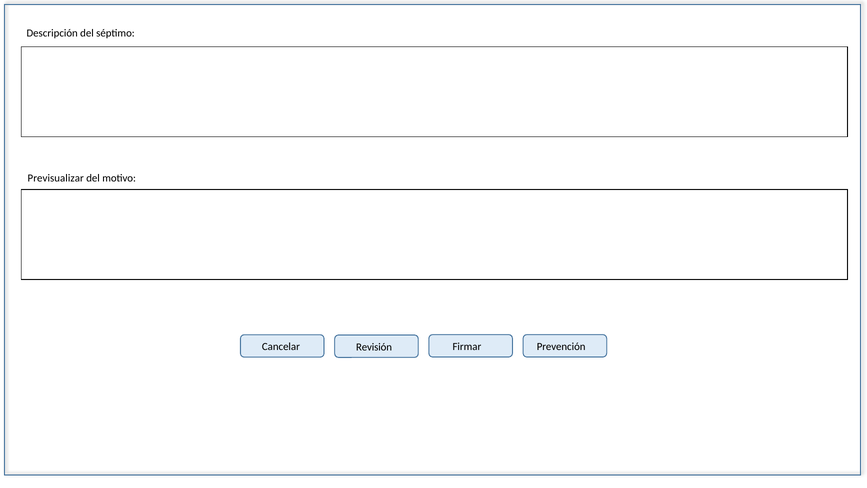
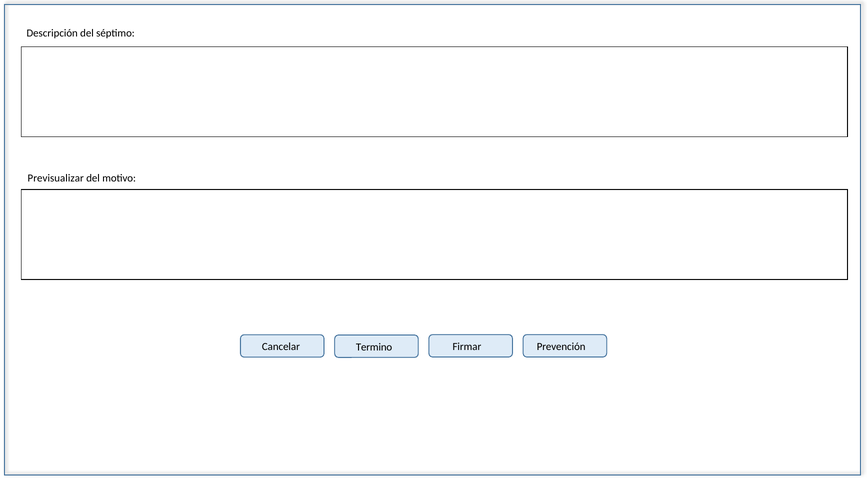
Revisión: Revisión -> Termino
